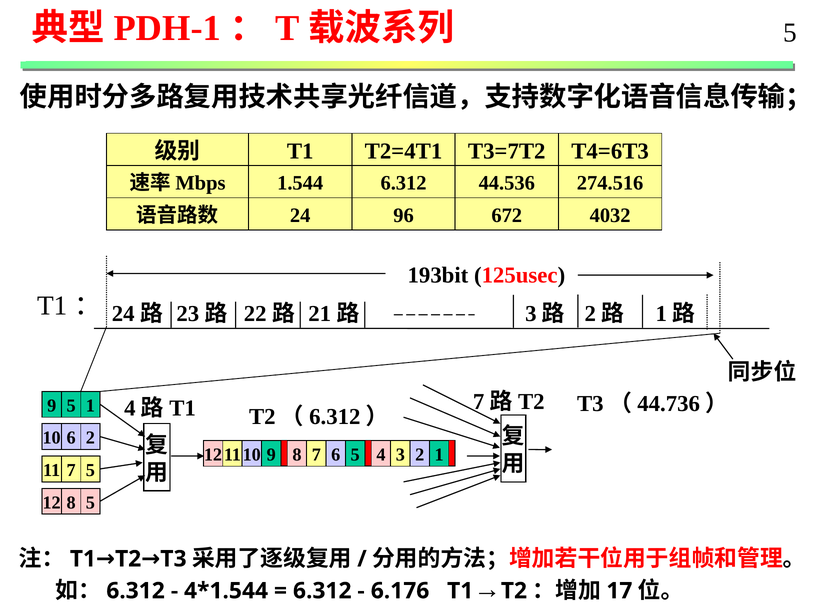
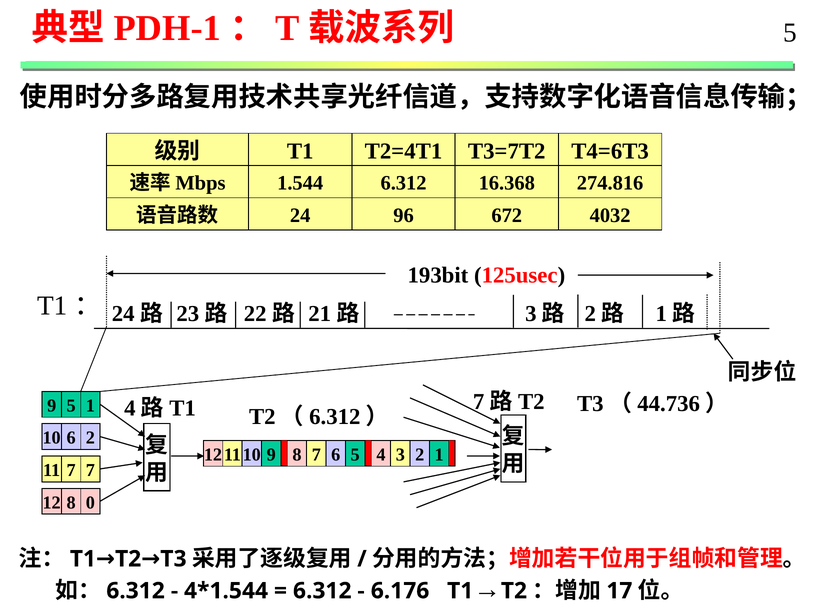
44.536: 44.536 -> 16.368
274.516: 274.516 -> 274.816
7 5: 5 -> 7
8 5: 5 -> 0
